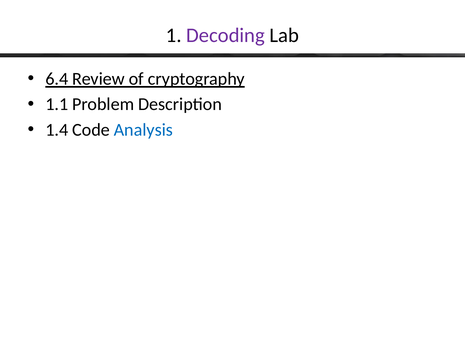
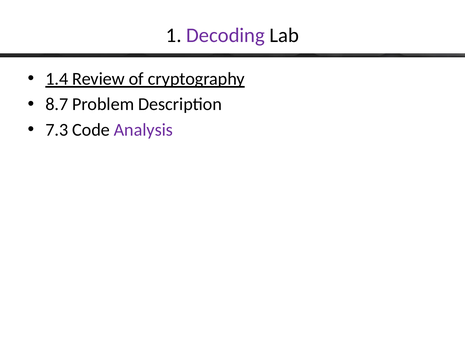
6.4: 6.4 -> 1.4
1.1: 1.1 -> 8.7
1.4: 1.4 -> 7.3
Analysis colour: blue -> purple
